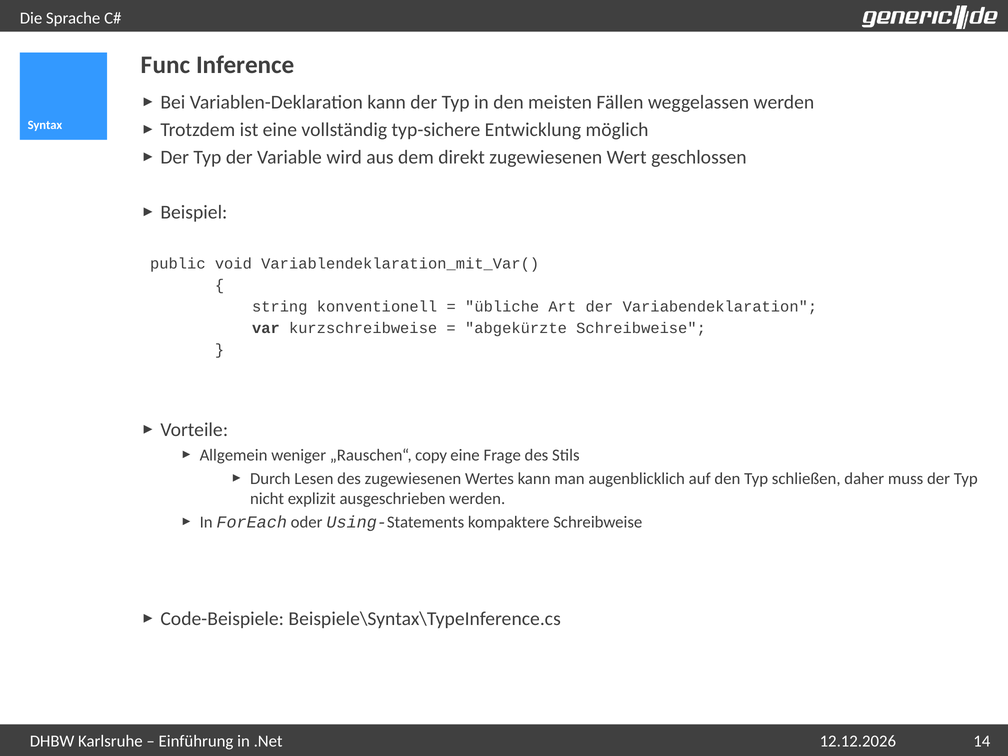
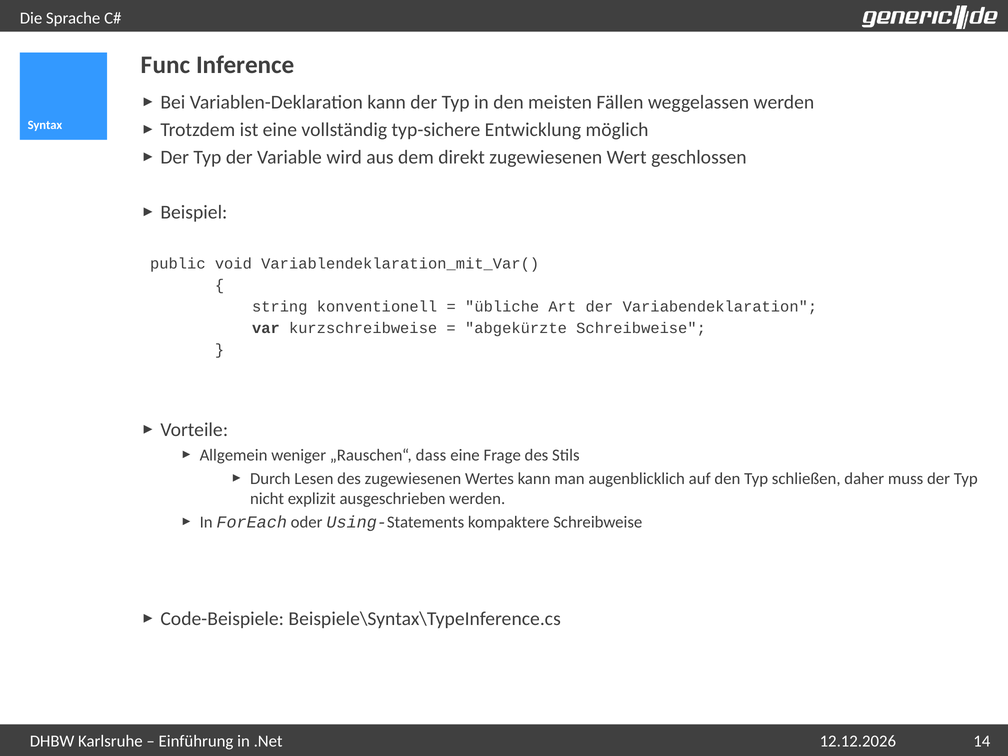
copy: copy -> dass
